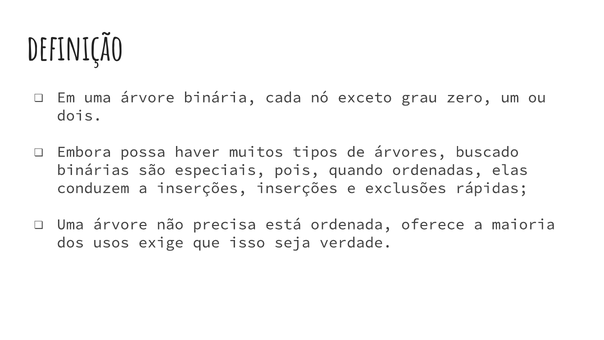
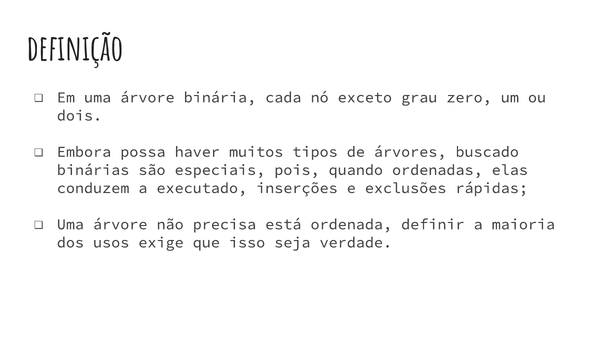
a inserções: inserções -> executado
oferece: oferece -> definir
